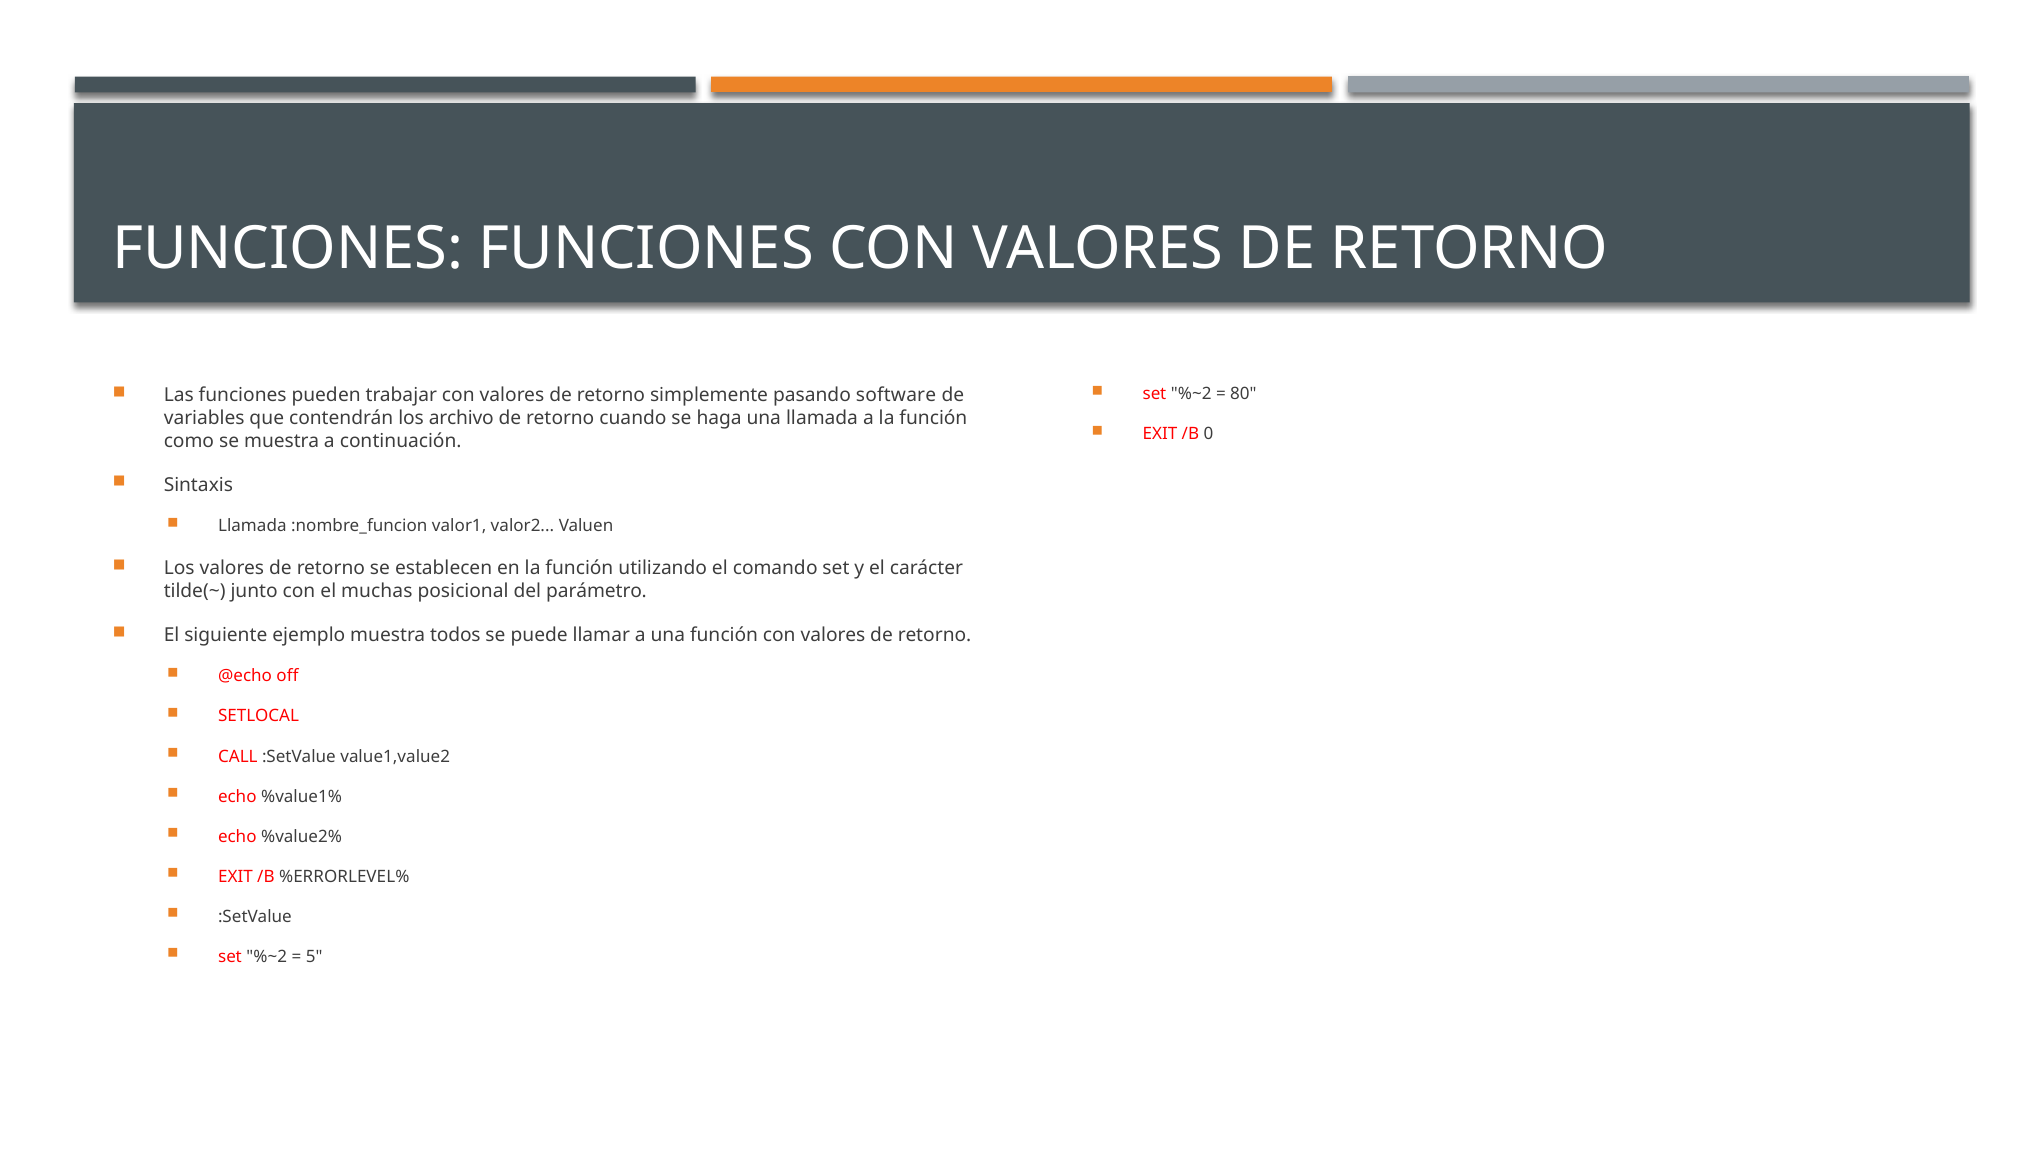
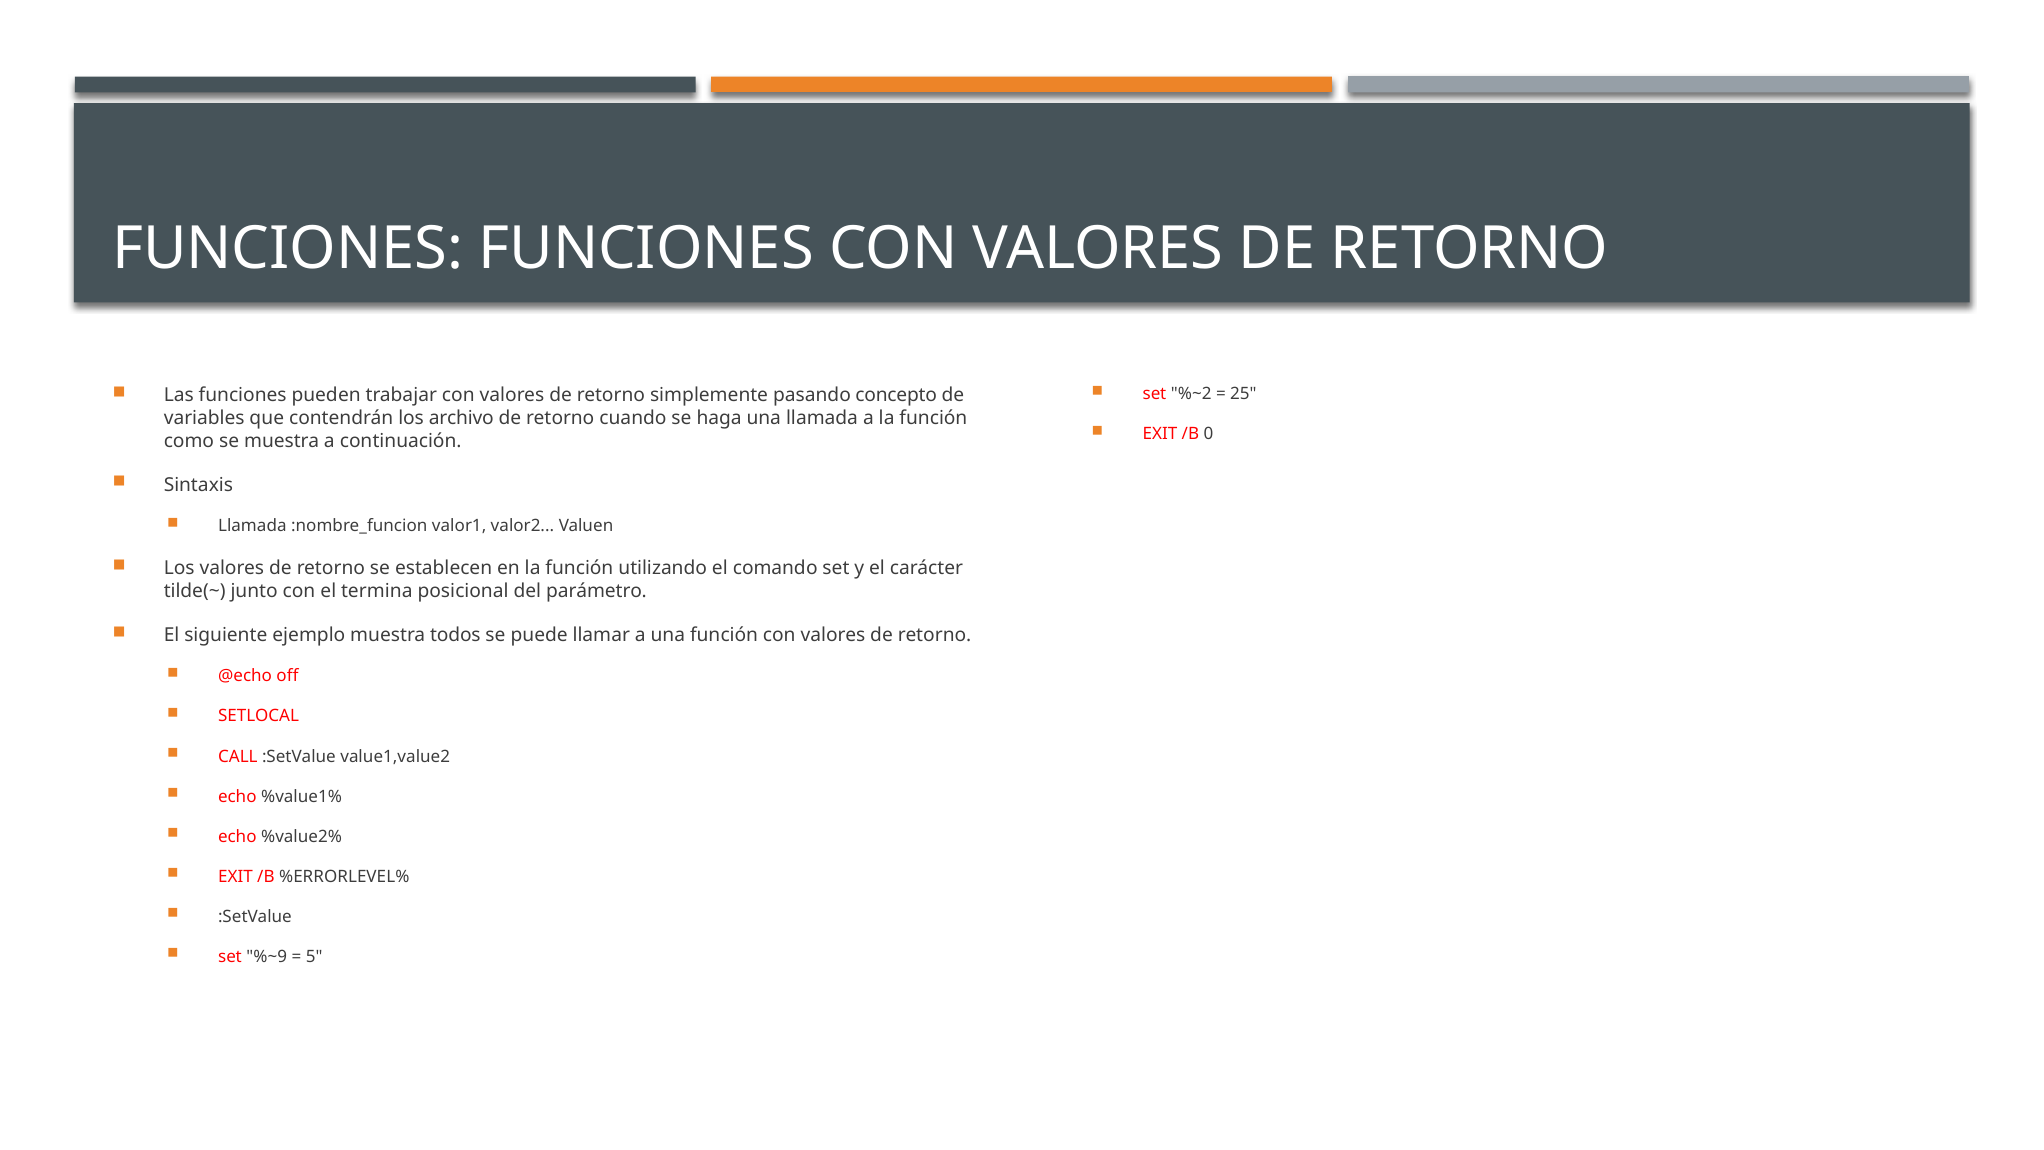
80: 80 -> 25
software: software -> concepto
muchas: muchas -> termina
%~2 at (267, 956): %~2 -> %~9
